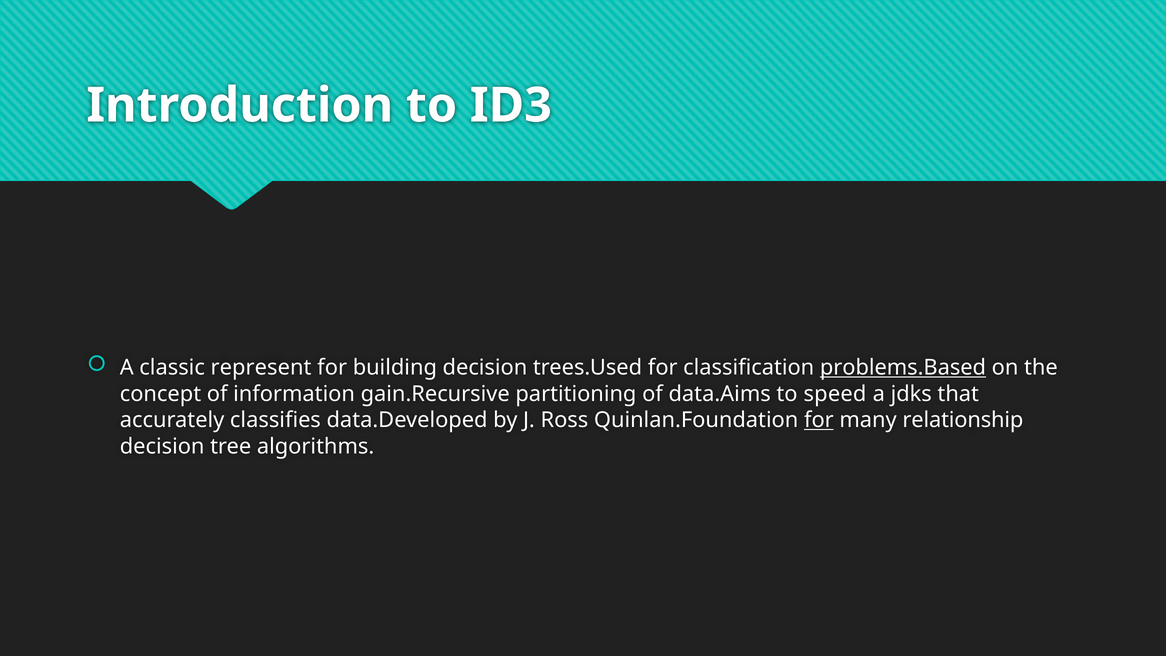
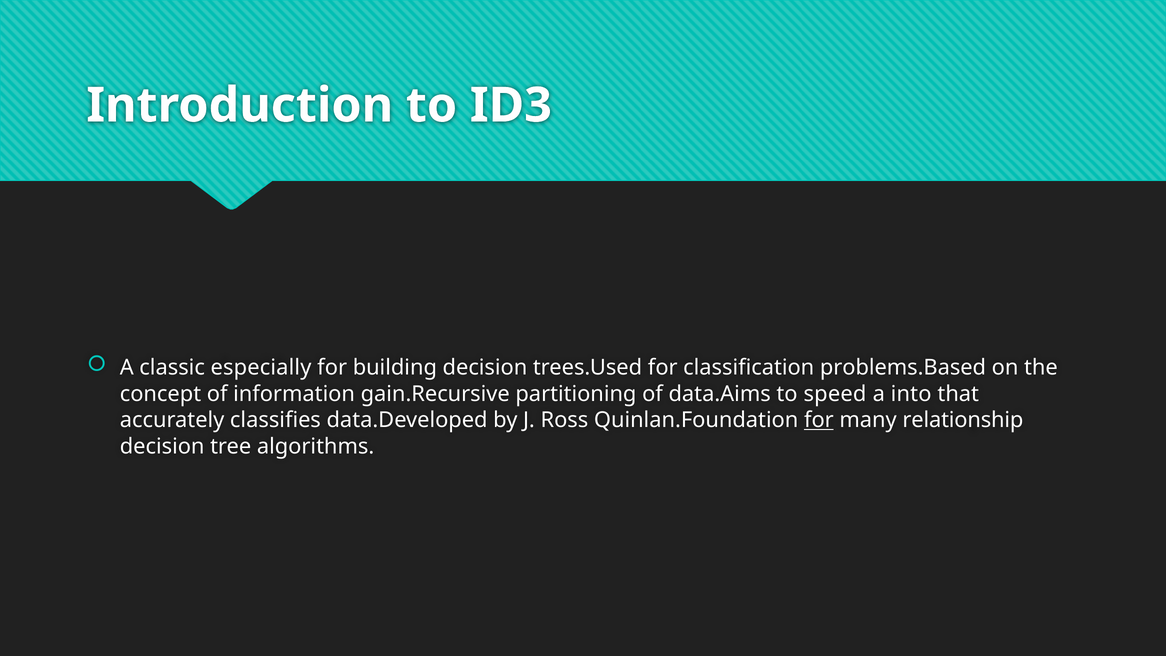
represent: represent -> especially
problems.Based underline: present -> none
jdks: jdks -> into
